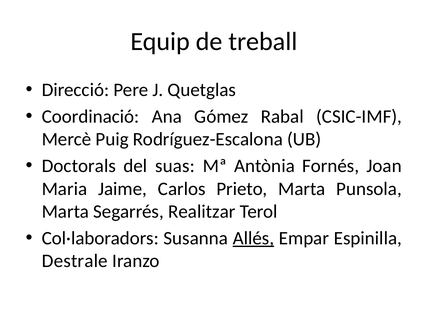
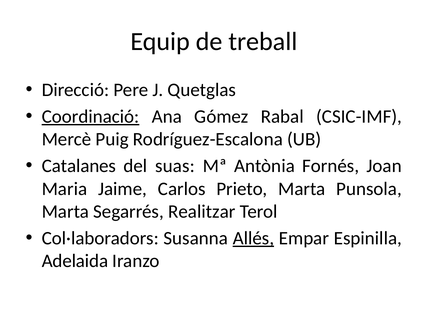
Coordinació underline: none -> present
Doctorals: Doctorals -> Catalanes
Destrale: Destrale -> Adelaida
